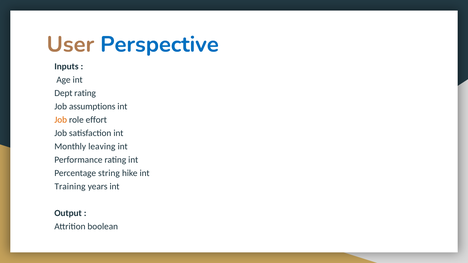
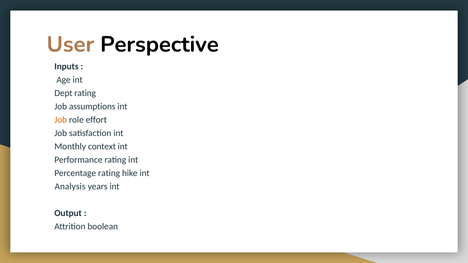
Perspective colour: blue -> black
leaving: leaving -> context
Percentage string: string -> rating
Training: Training -> Analysis
